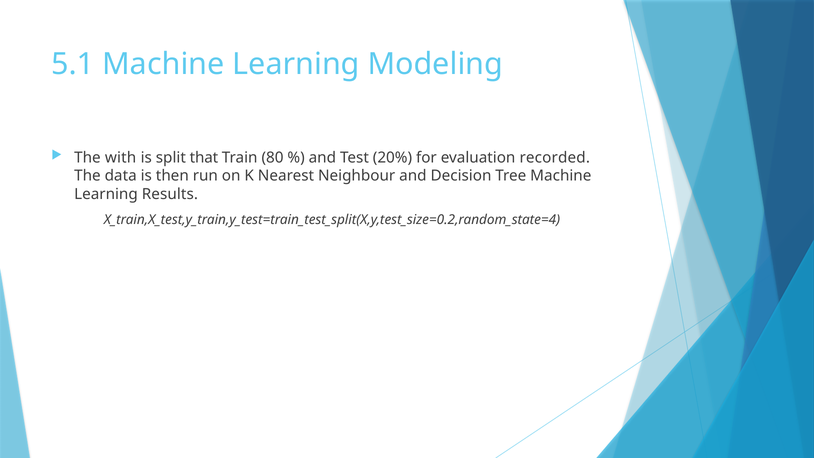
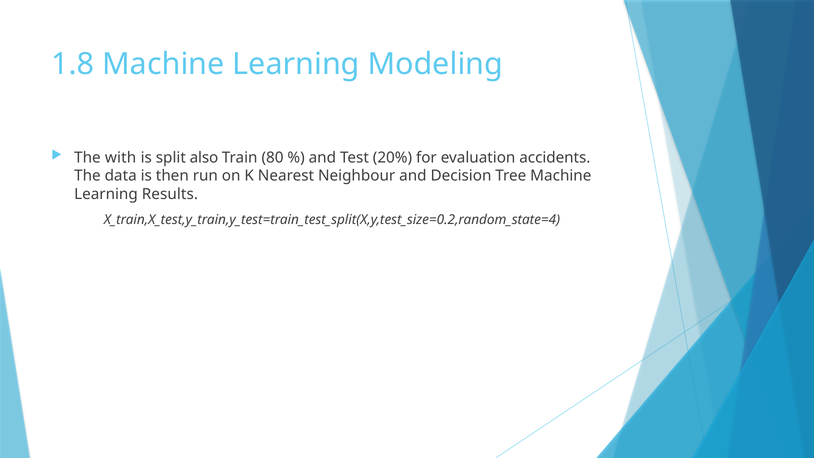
5.1: 5.1 -> 1.8
that: that -> also
recorded: recorded -> accidents
